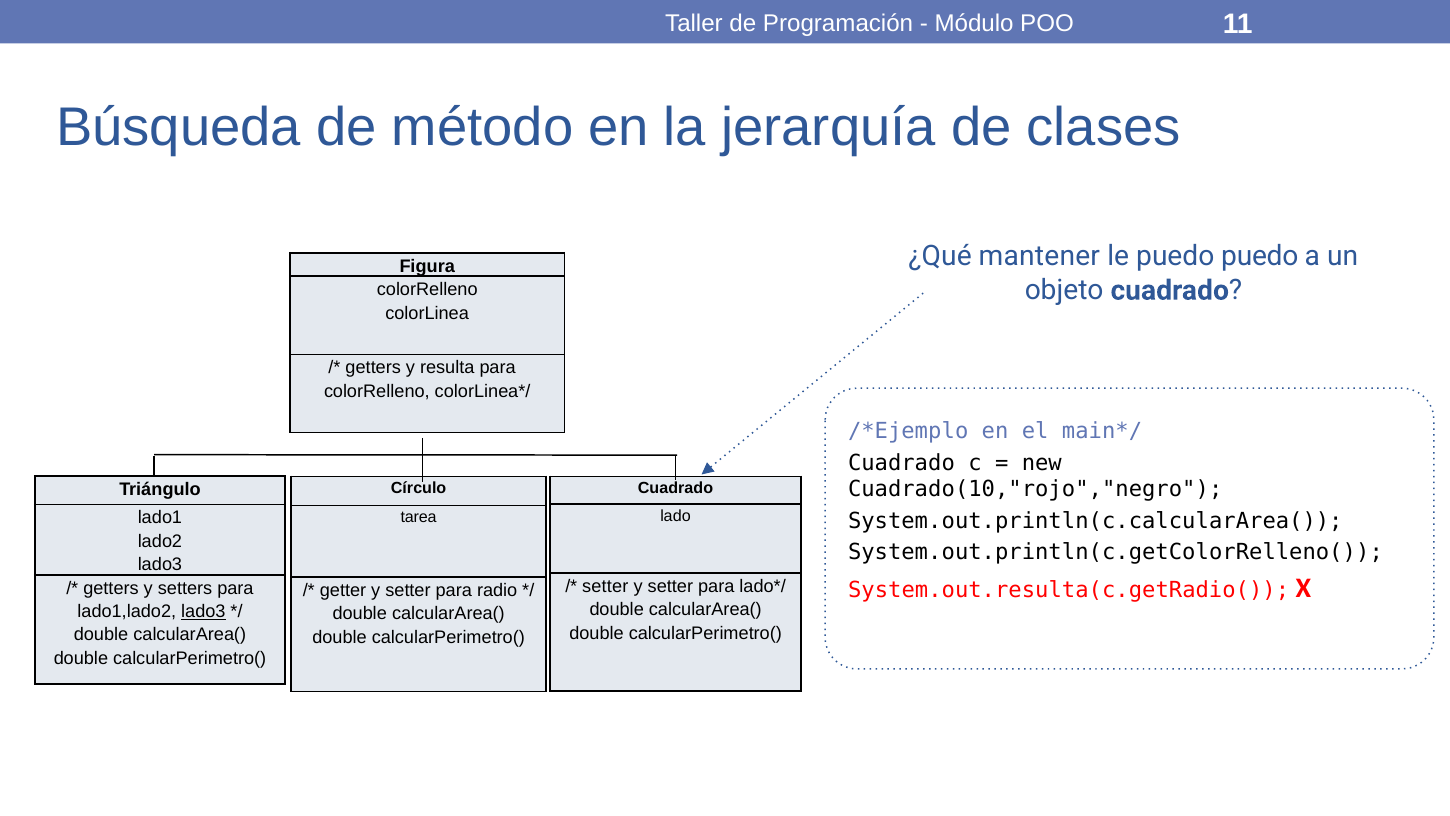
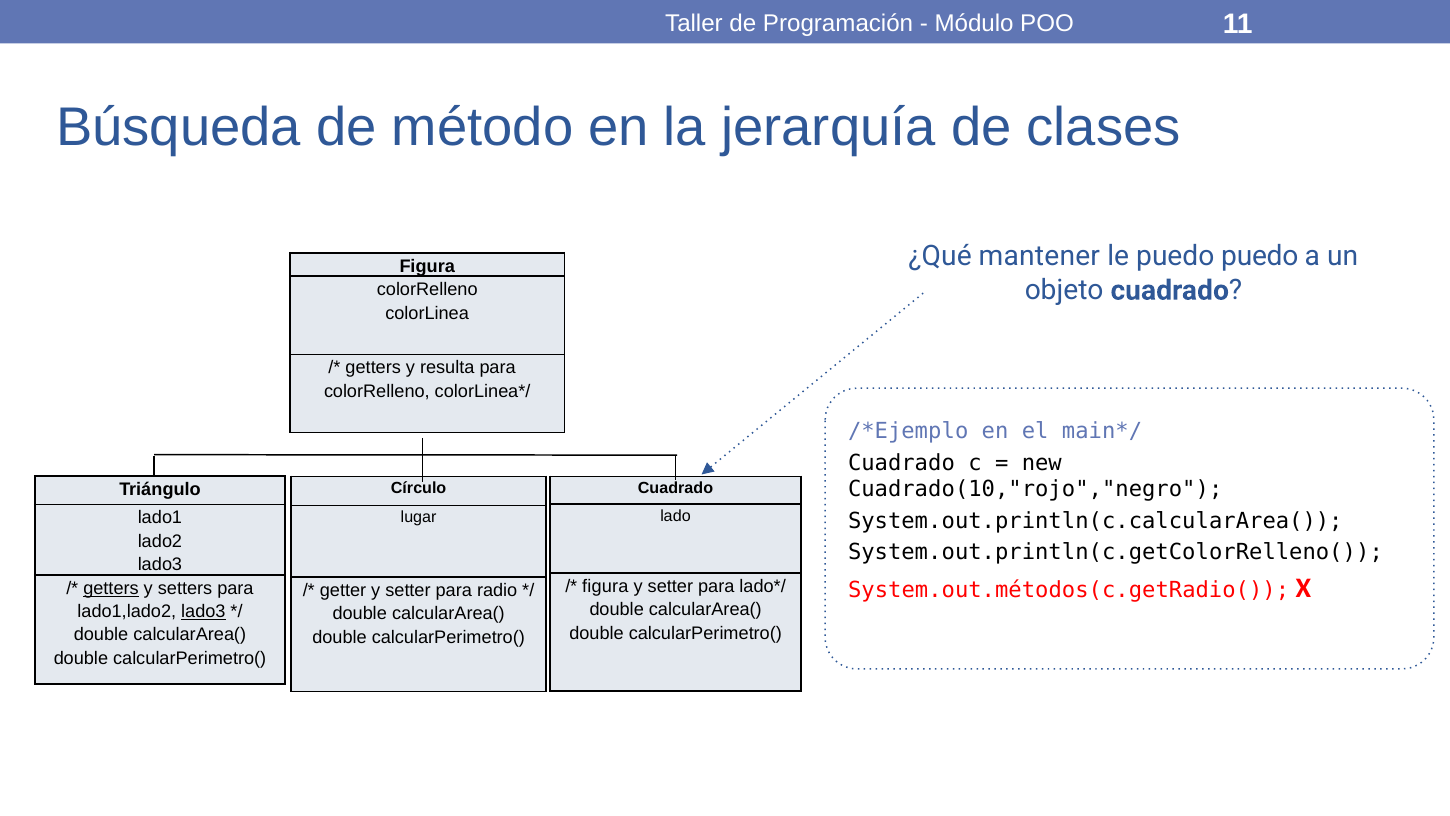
tarea: tarea -> lugar
setter at (605, 586): setter -> figura
getters at (111, 588) underline: none -> present
System.out.resulta(c.getRadio(: System.out.resulta(c.getRadio( -> System.out.métodos(c.getRadio(
